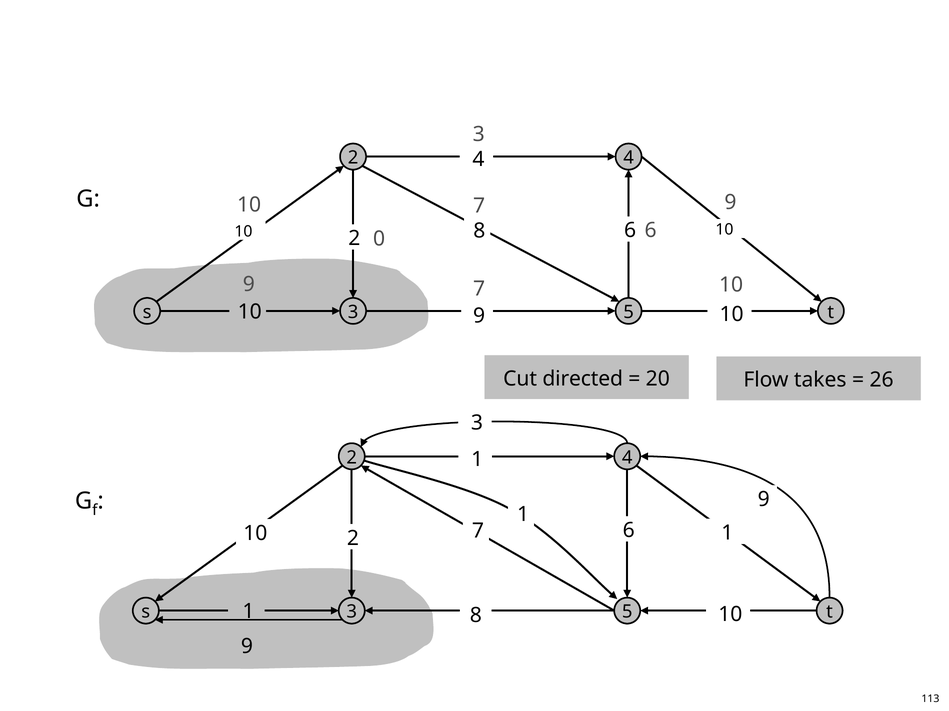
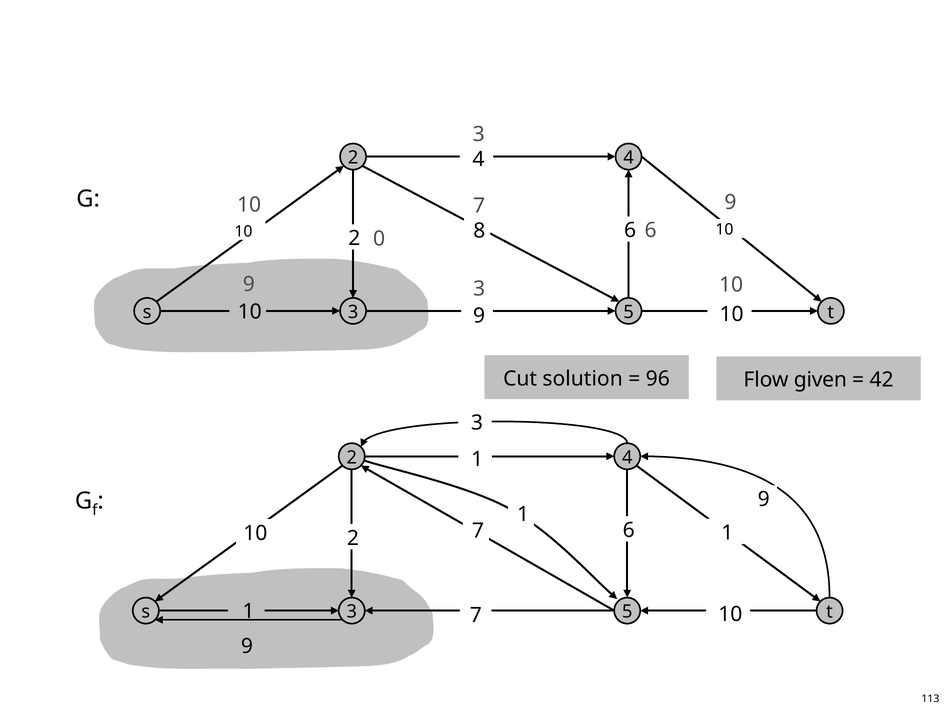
7 at (479, 289): 7 -> 3
directed: directed -> solution
20: 20 -> 96
takes: takes -> given
26: 26 -> 42
1 8: 8 -> 7
